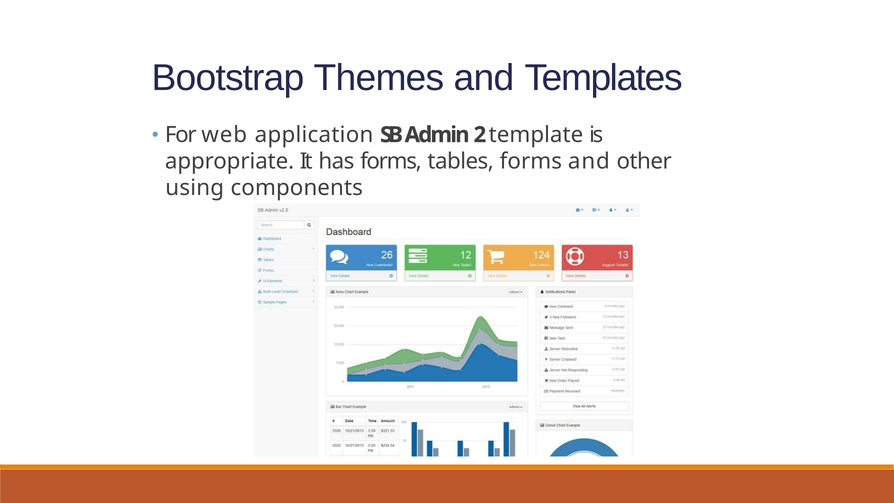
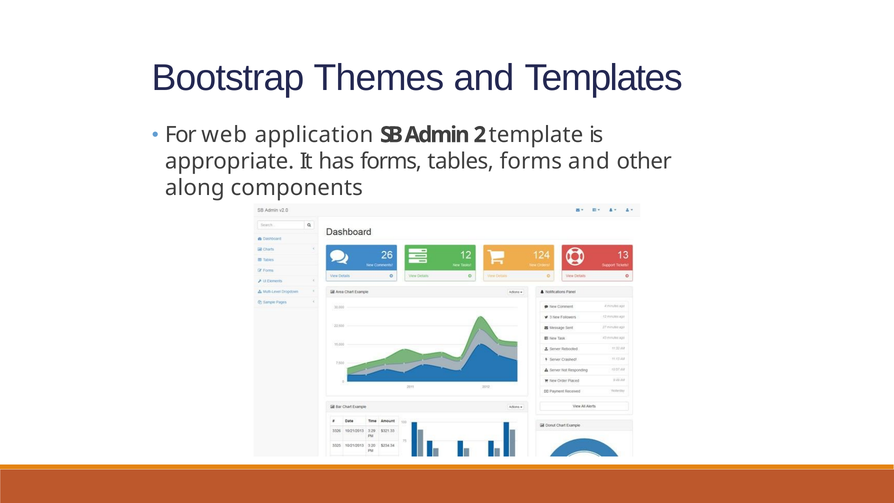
using: using -> along
